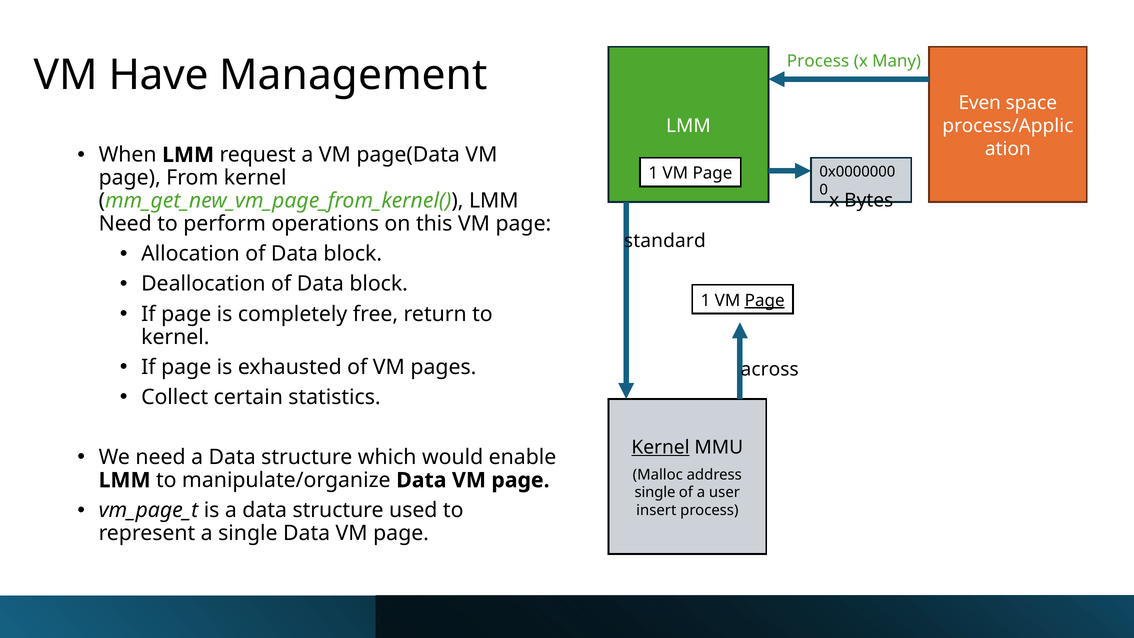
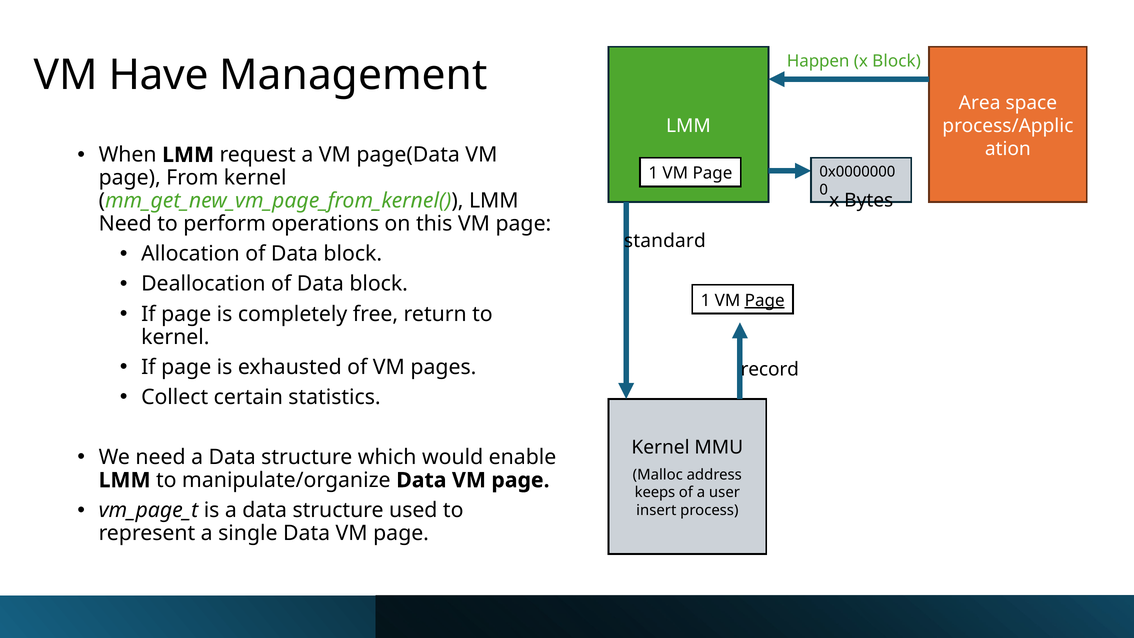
Process at (818, 61): Process -> Happen
x Many: Many -> Block
Even: Even -> Area
across: across -> record
Kernel at (661, 447) underline: present -> none
single at (655, 492): single -> keeps
